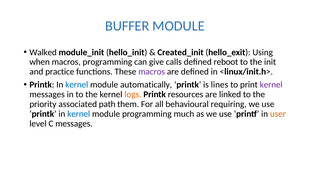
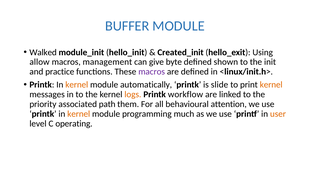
when: when -> allow
macros programming: programming -> management
calls: calls -> byte
reboot: reboot -> shown
kernel at (77, 85) colour: blue -> orange
lines: lines -> slide
kernel at (271, 85) colour: purple -> orange
resources: resources -> workflow
requiring: requiring -> attention
kernel at (79, 114) colour: blue -> orange
C messages: messages -> operating
